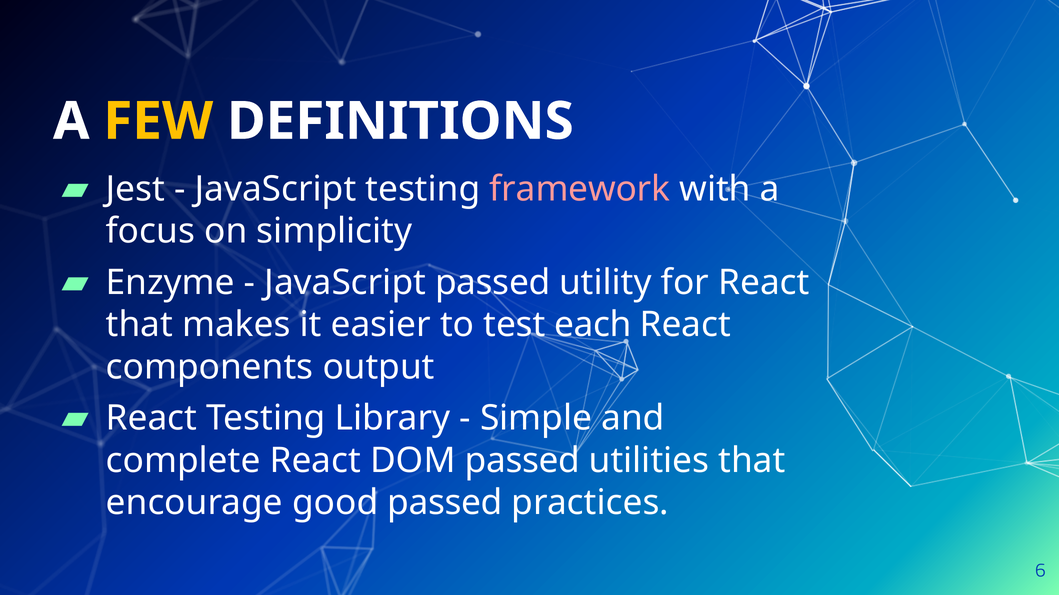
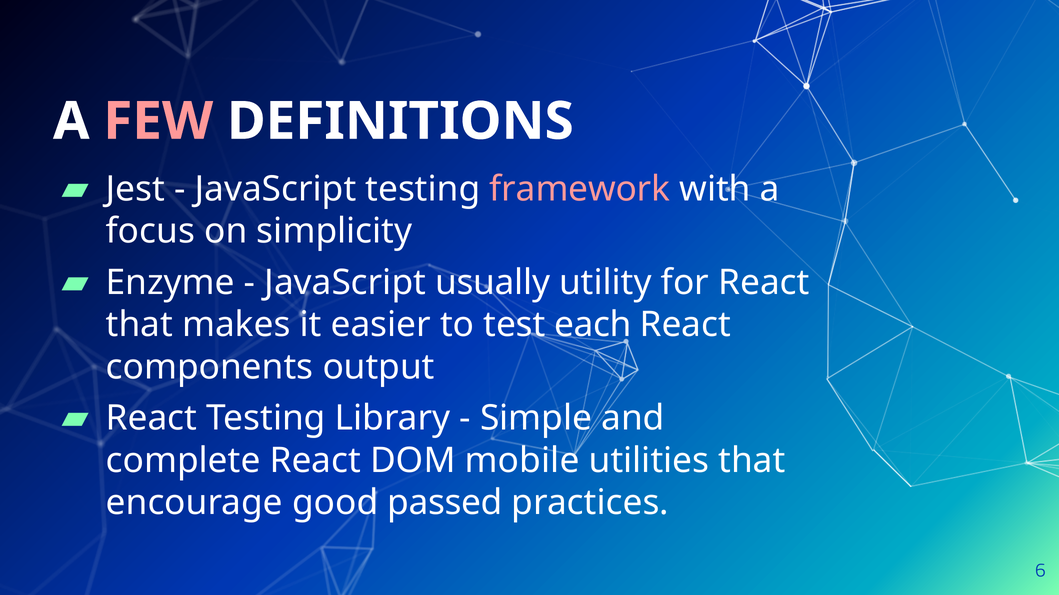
FEW colour: yellow -> pink
JavaScript passed: passed -> usually
DOM passed: passed -> mobile
